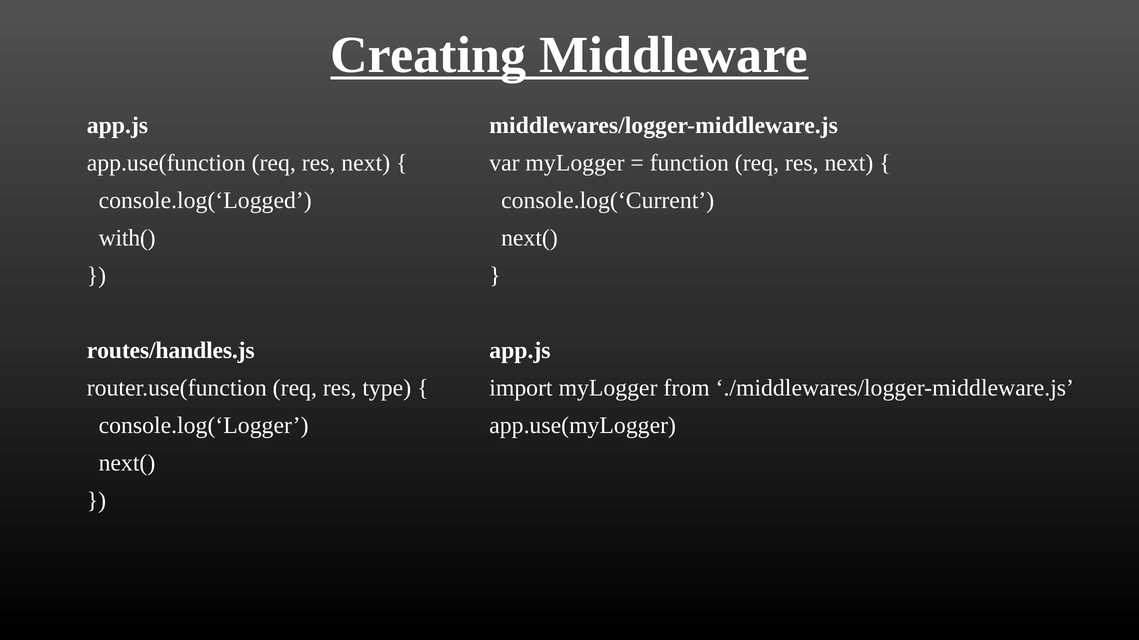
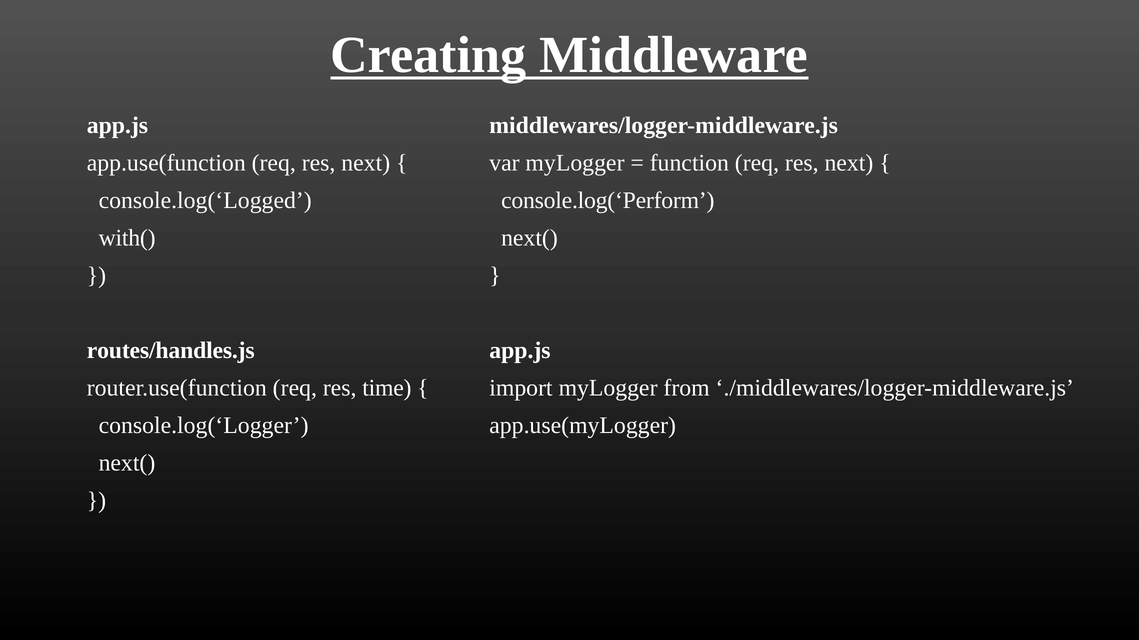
console.log(‘Current: console.log(‘Current -> console.log(‘Perform
type: type -> time
